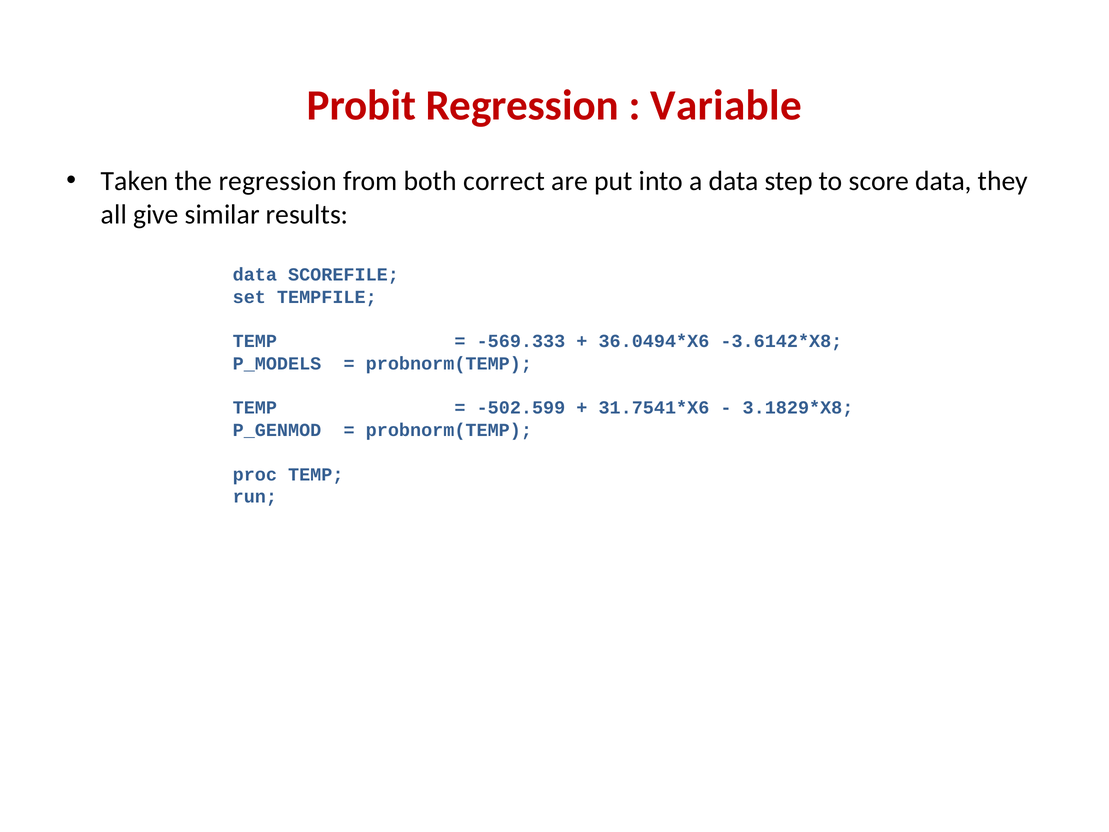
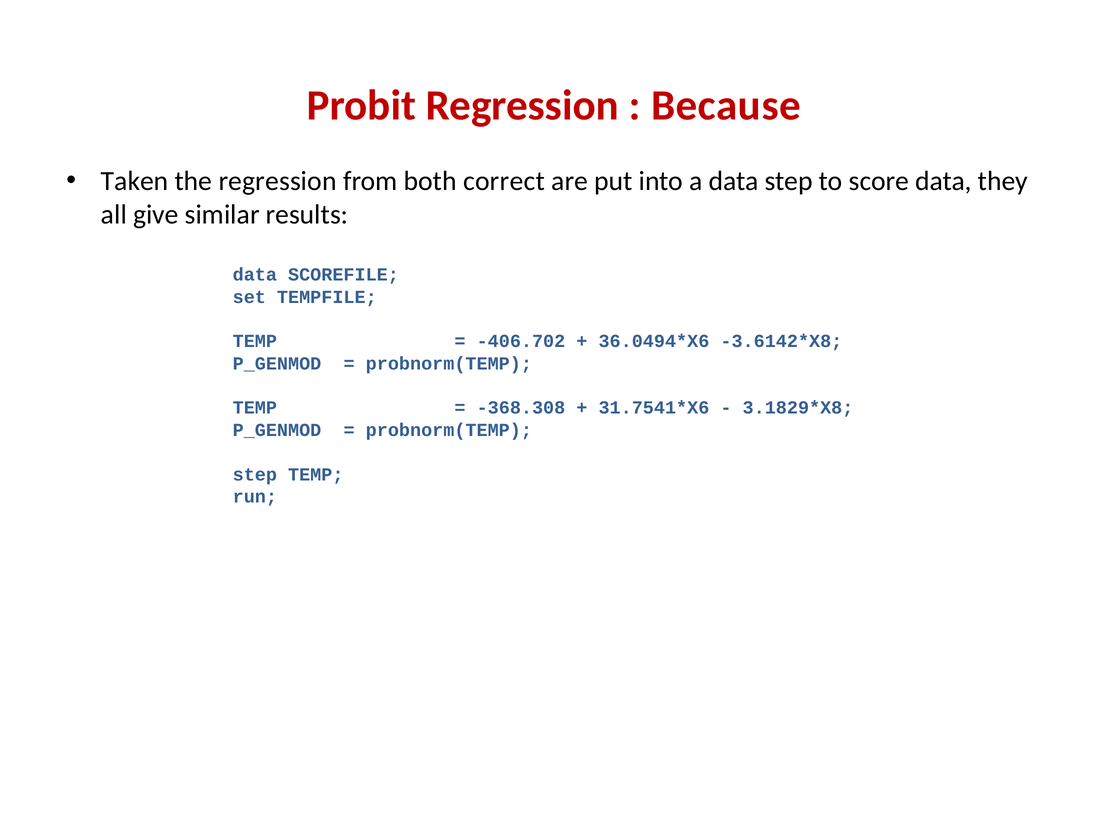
Variable: Variable -> Because
-569.333: -569.333 -> -406.702
P_MODELS at (277, 363): P_MODELS -> P_GENMOD
-502.599: -502.599 -> -368.308
proc at (255, 474): proc -> step
